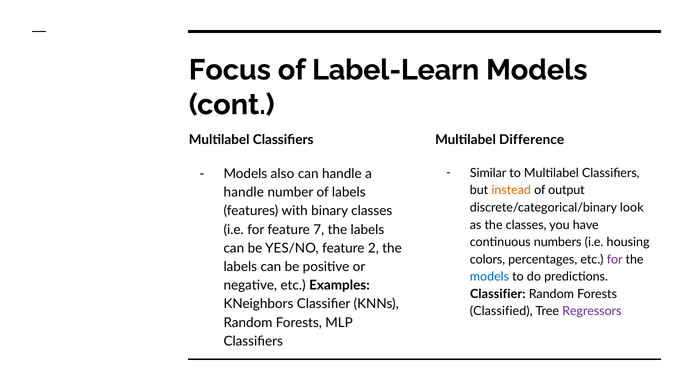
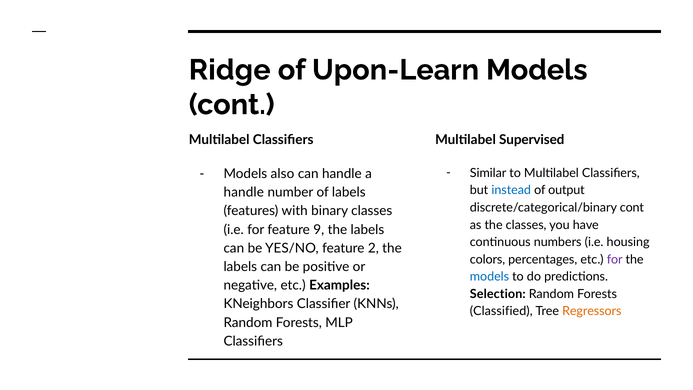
Focus: Focus -> Ridge
Label-Learn: Label-Learn -> Upon-Learn
Difference: Difference -> Supervised
instead colour: orange -> blue
discrete/categorical/binary look: look -> cont
7: 7 -> 9
Classifier at (498, 294): Classifier -> Selection
Regressors colour: purple -> orange
